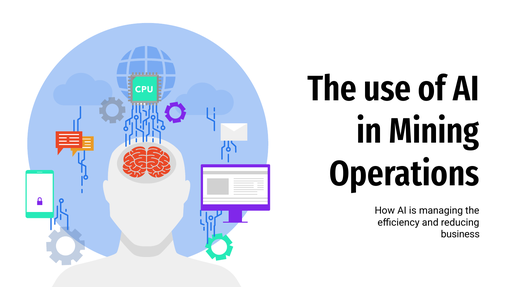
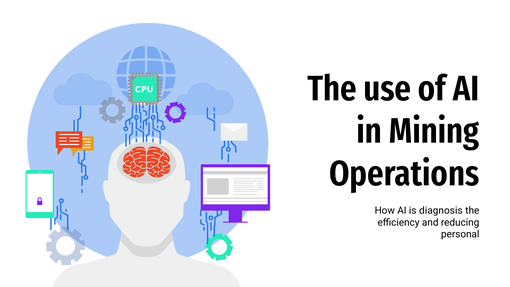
managing: managing -> diagnosis
business: business -> personal
